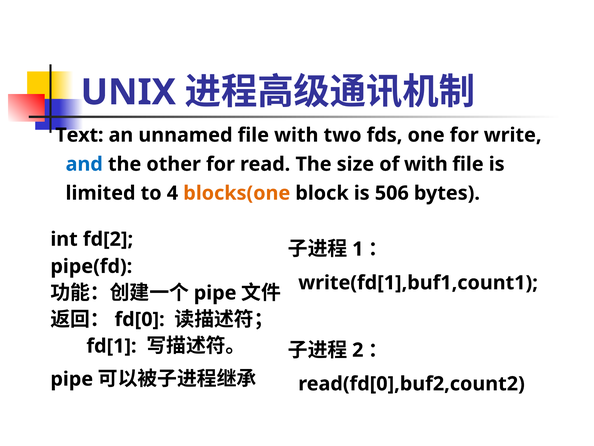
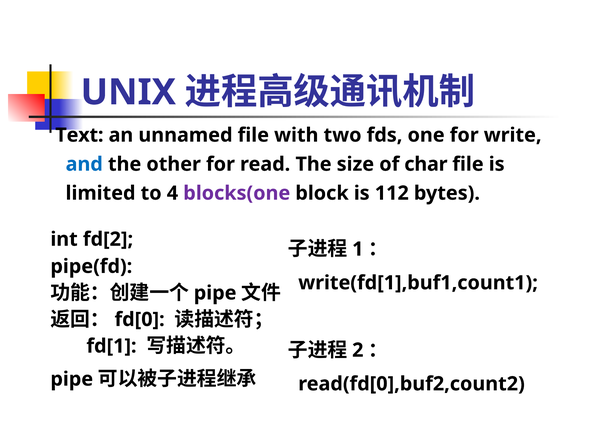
of with: with -> char
blocks(one colour: orange -> purple
506: 506 -> 112
